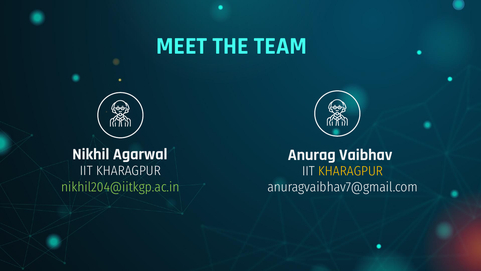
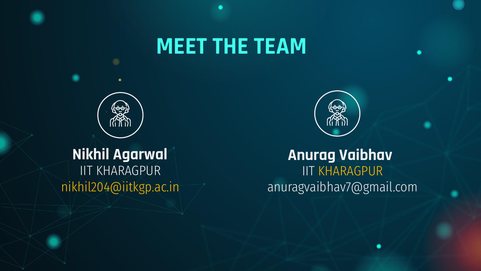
nikhil204@iitkgp.ac.in colour: light green -> yellow
